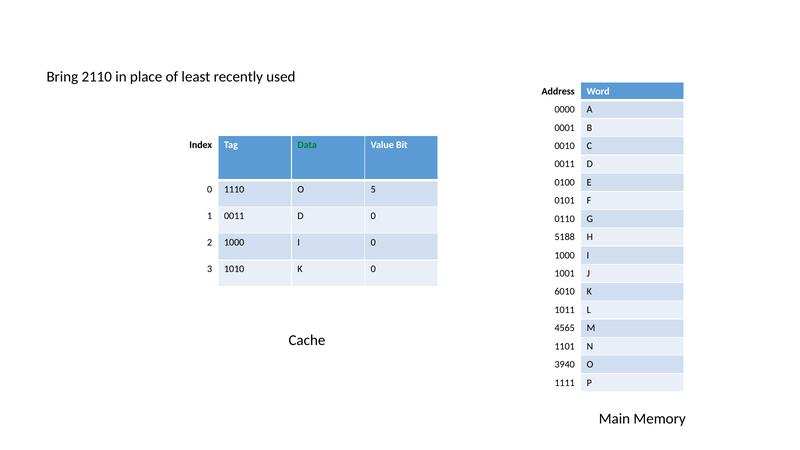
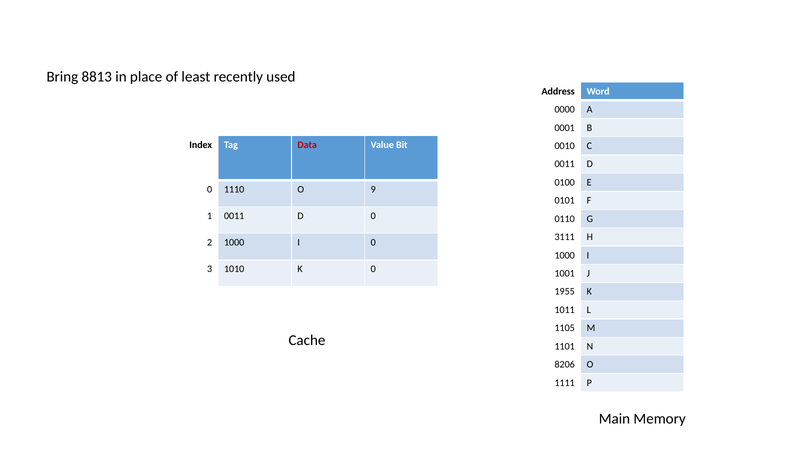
2110: 2110 -> 8813
Data colour: green -> red
5: 5 -> 9
5188: 5188 -> 3111
6010: 6010 -> 1955
4565: 4565 -> 1105
3940: 3940 -> 8206
